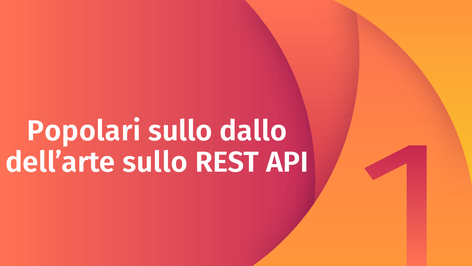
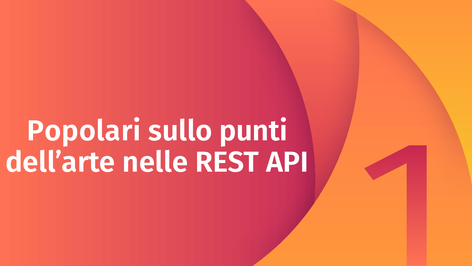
dallo: dallo -> punti
dell’arte sullo: sullo -> nelle
